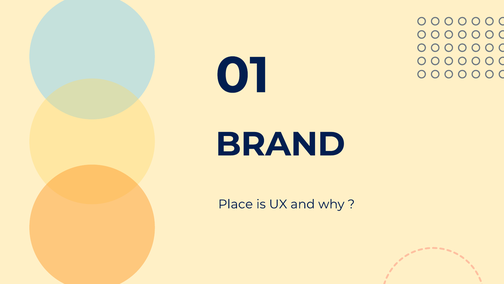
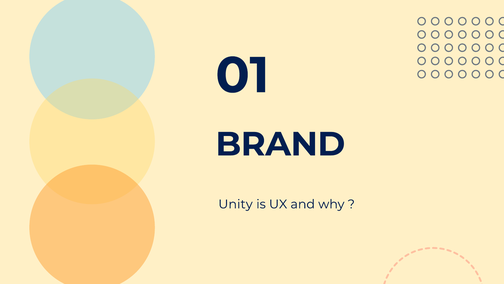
Place: Place -> Unity
